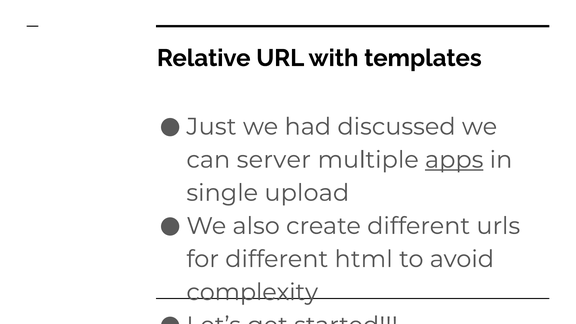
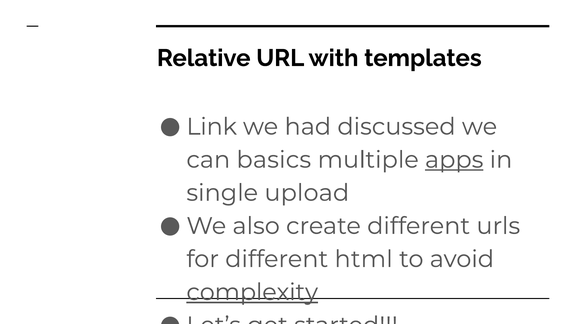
Just: Just -> Link
server: server -> basics
complexity underline: none -> present
